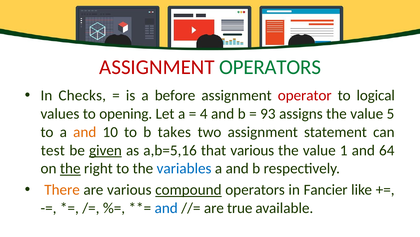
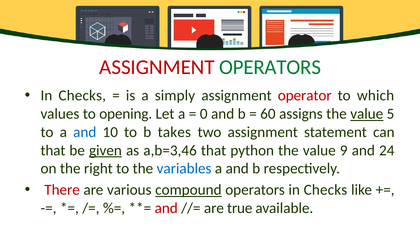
before: before -> simply
logical: logical -> which
4: 4 -> 0
93: 93 -> 60
value at (367, 114) underline: none -> present
and at (85, 132) colour: orange -> blue
test at (53, 150): test -> that
a,b=5,16: a,b=5,16 -> a,b=3,46
that various: various -> python
1: 1 -> 9
64: 64 -> 24
the at (70, 168) underline: present -> none
There colour: orange -> red
operators in Fancier: Fancier -> Checks
and at (166, 207) colour: blue -> red
